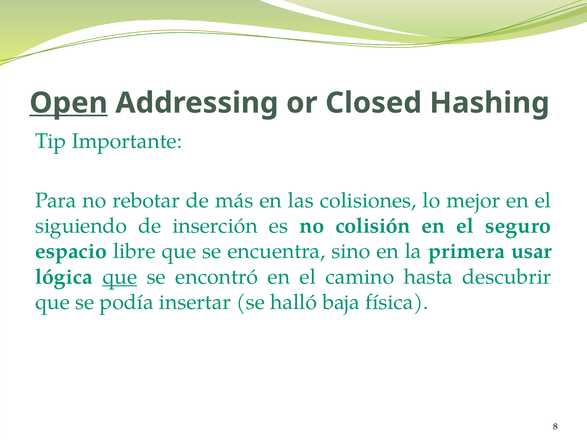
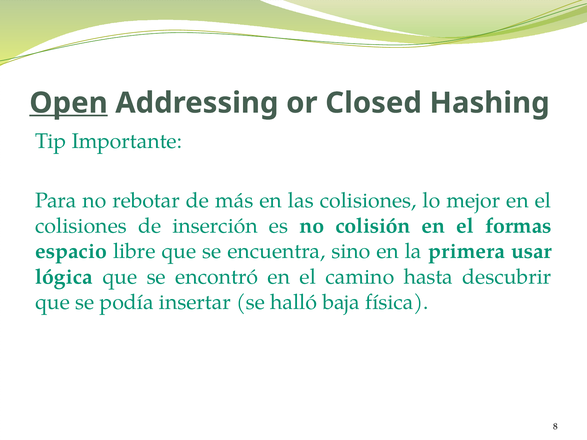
siguiendo at (81, 226): siguiendo -> colisiones
seguro: seguro -> formas
que at (120, 277) underline: present -> none
